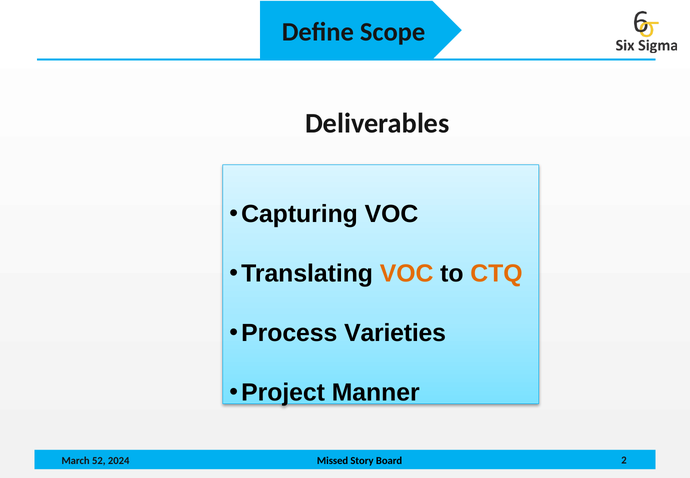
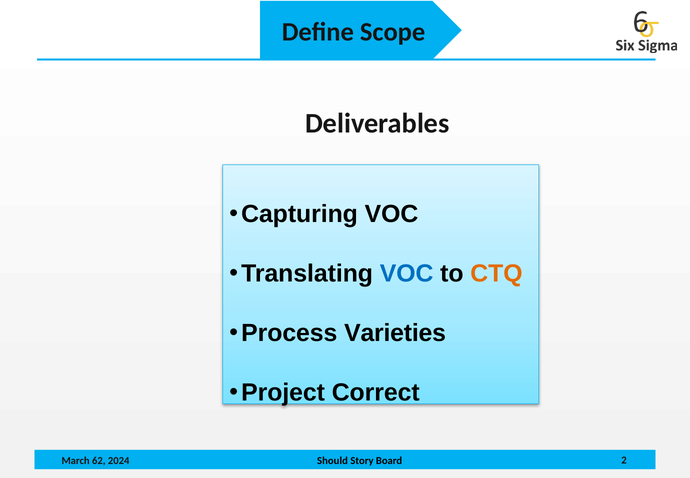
VOC at (407, 274) colour: orange -> blue
Manner: Manner -> Correct
Missed: Missed -> Should
52: 52 -> 62
